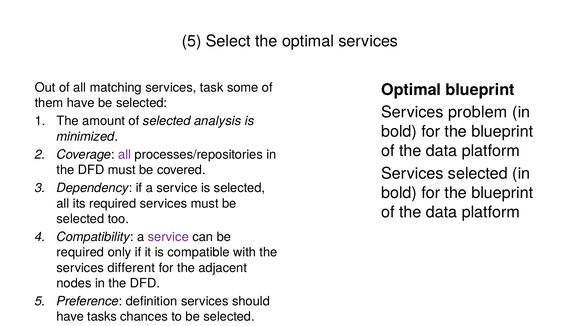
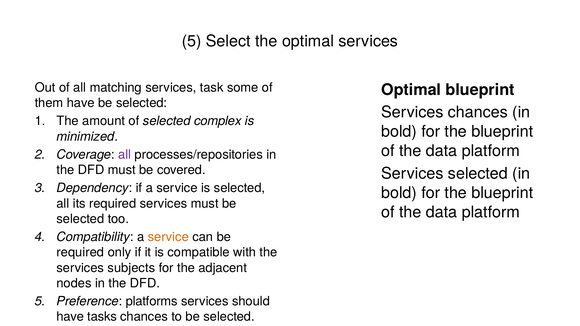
Services problem: problem -> chances
analysis: analysis -> complex
service at (168, 237) colour: purple -> orange
different: different -> subjects
definition: definition -> platforms
